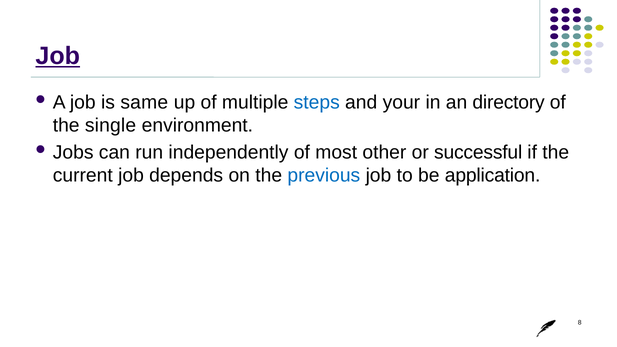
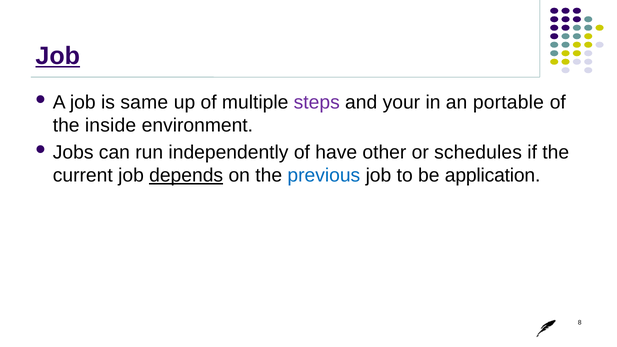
steps colour: blue -> purple
directory: directory -> portable
single: single -> inside
most: most -> have
successful: successful -> schedules
depends underline: none -> present
